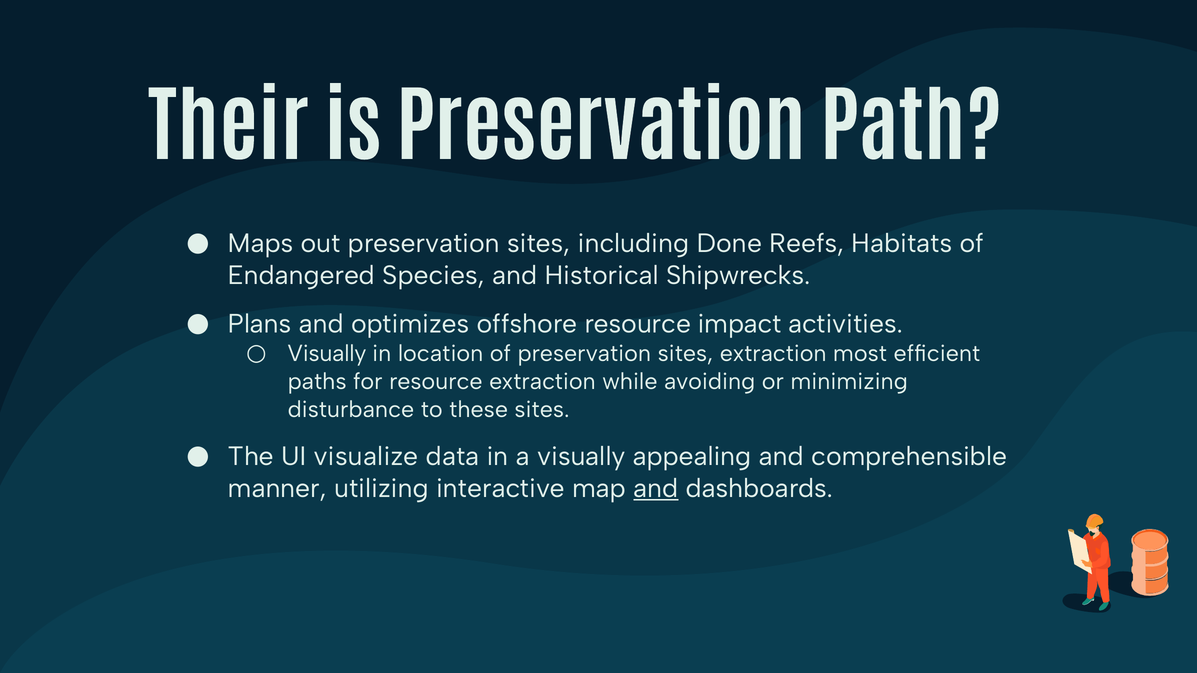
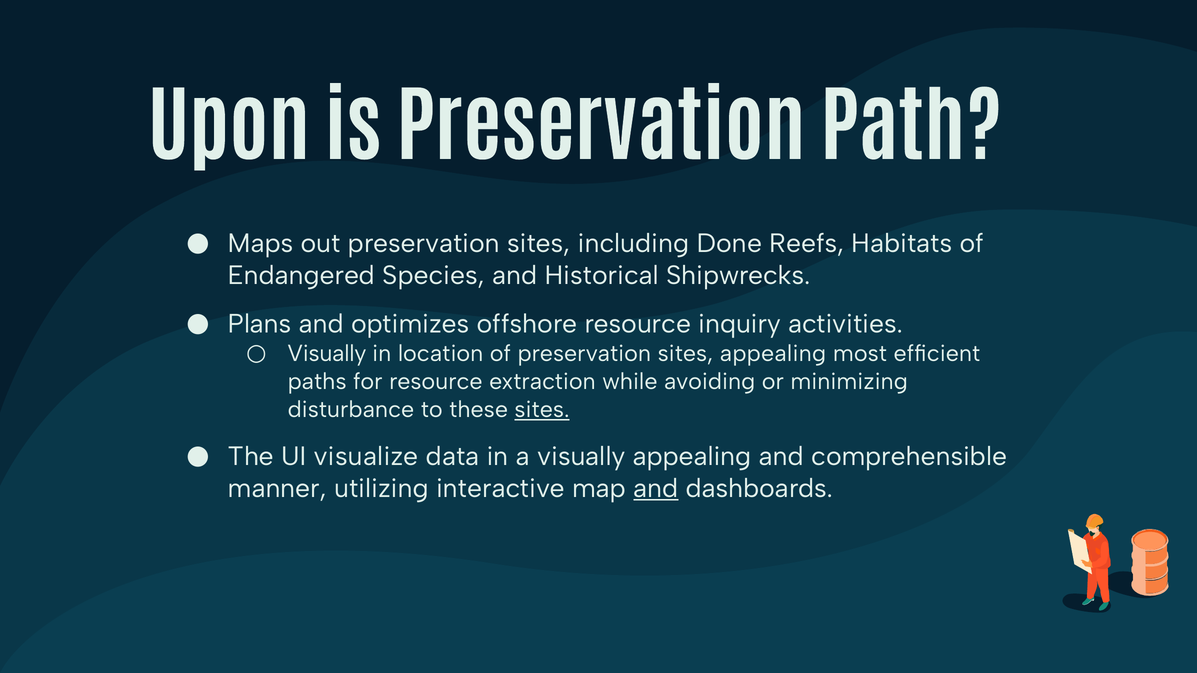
Their: Their -> Upon
impact: impact -> inquiry
sites extraction: extraction -> appealing
sites at (542, 410) underline: none -> present
